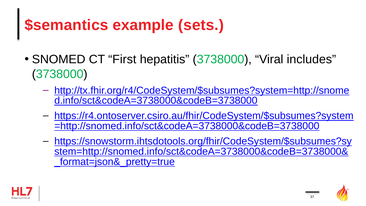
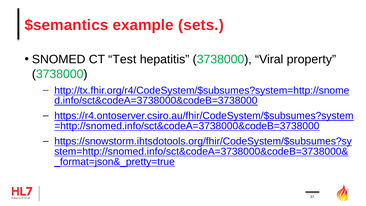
First: First -> Test
includes: includes -> property
